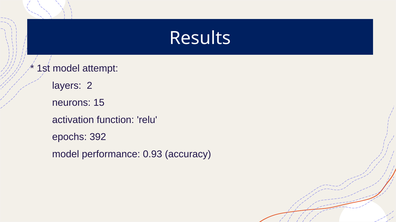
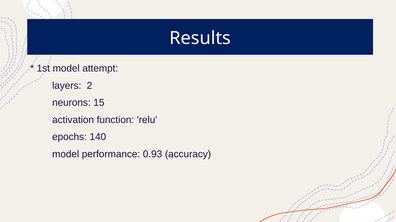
392: 392 -> 140
